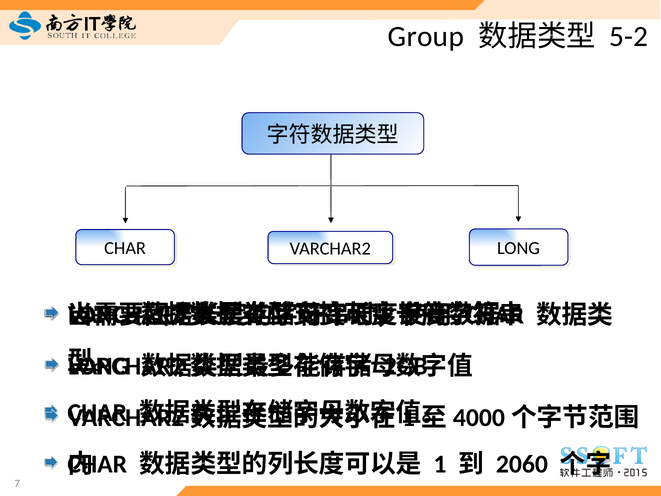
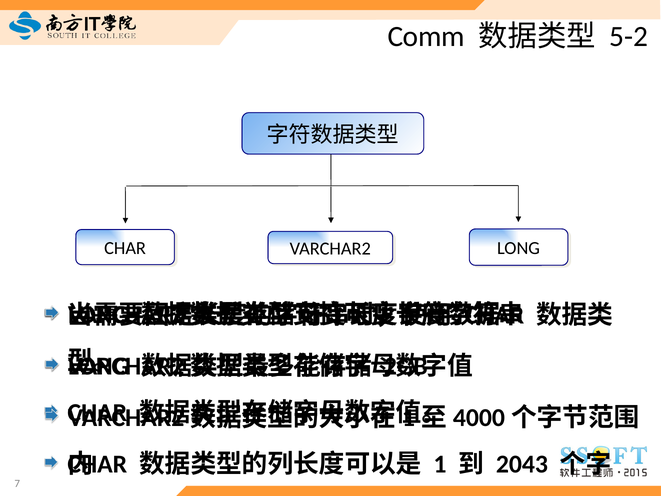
Group: Group -> Comm
2060: 2060 -> 2043
